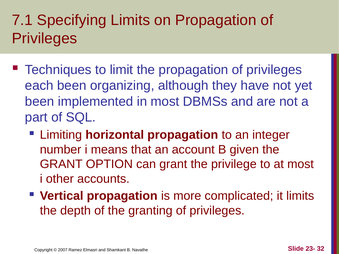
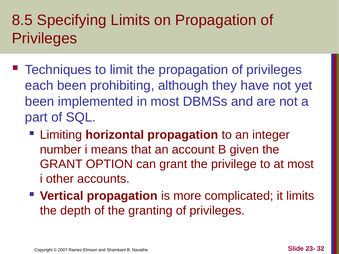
7.1: 7.1 -> 8.5
organizing: organizing -> prohibiting
